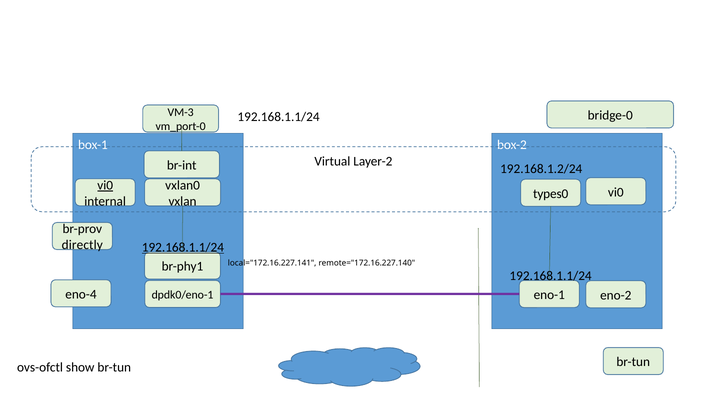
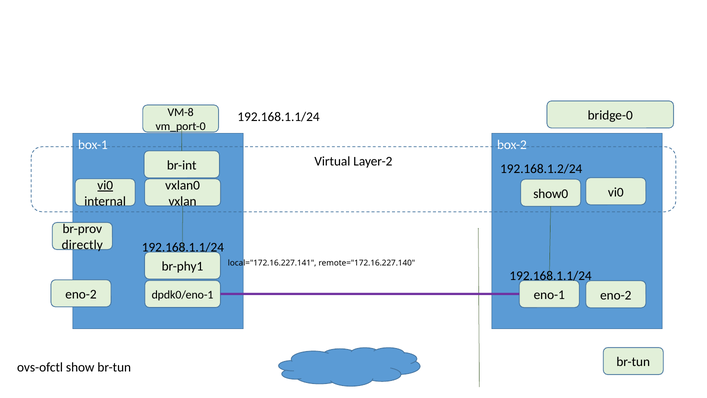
VM-3: VM-3 -> VM-8
types0: types0 -> show0
192.168.1.1/24 at (183, 247) underline: present -> none
eno-4 at (81, 294): eno-4 -> eno-2
